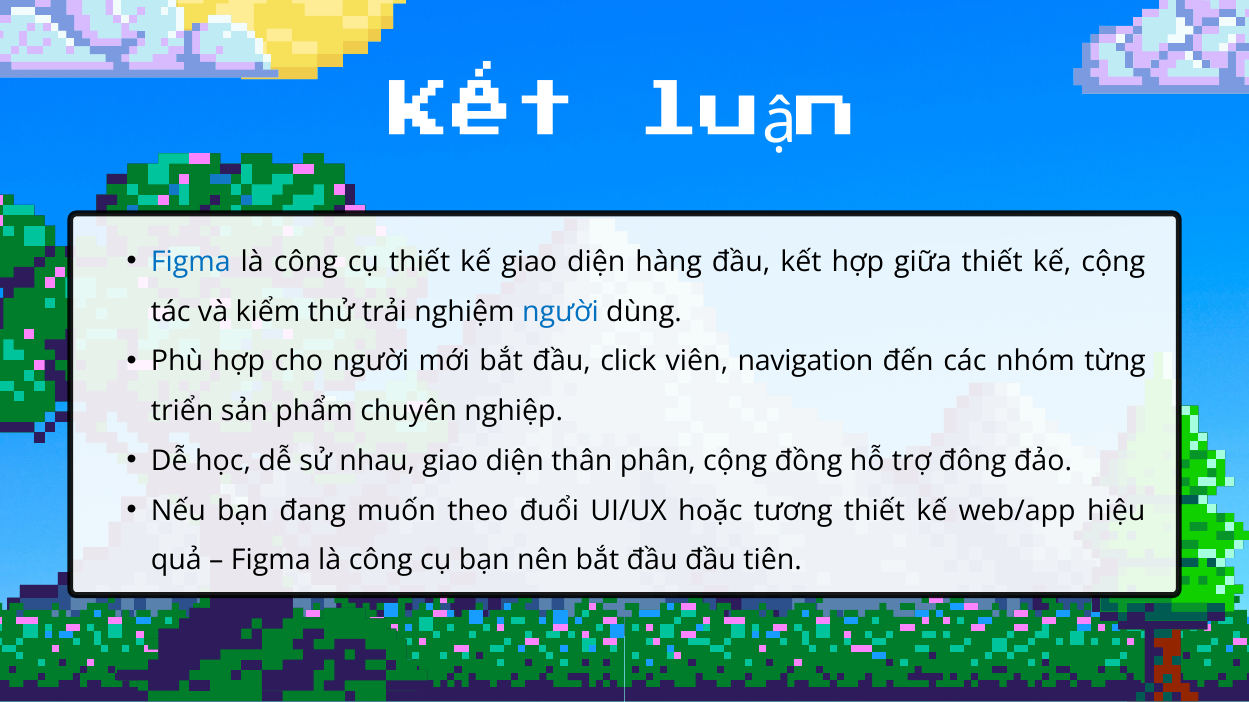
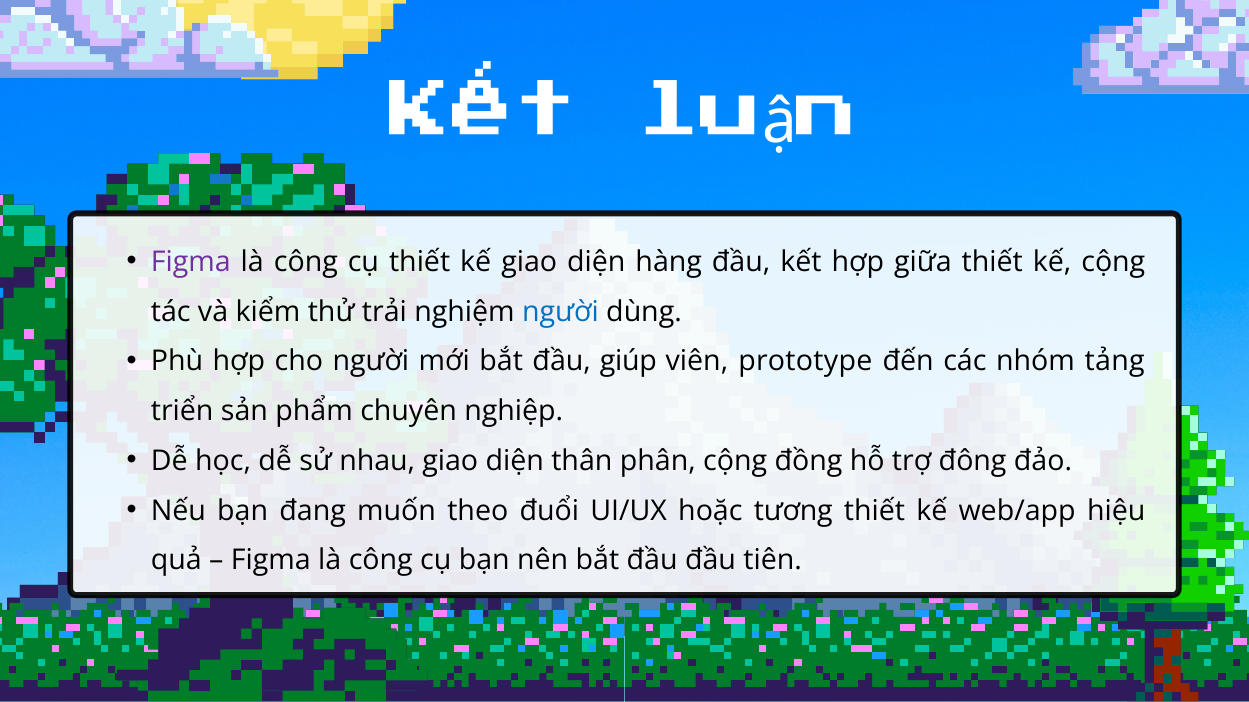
Figma at (191, 262) colour: blue -> purple
click: click -> giúp
navigation: navigation -> prototype
từng: từng -> tảng
